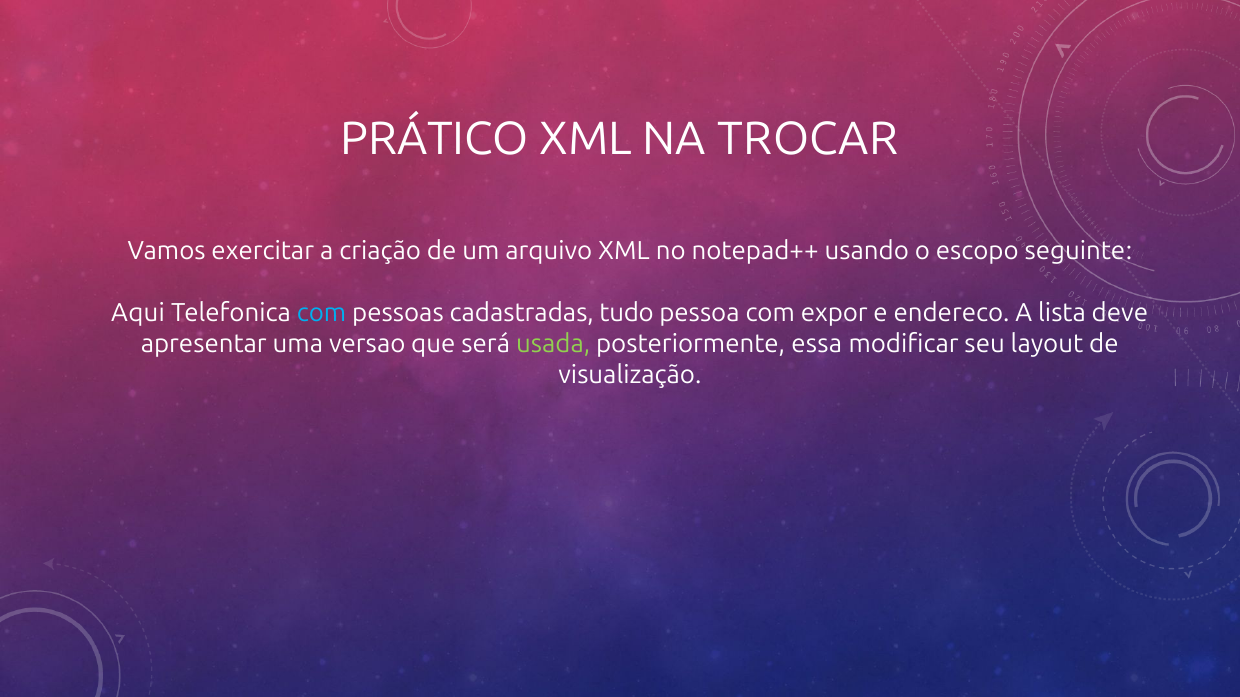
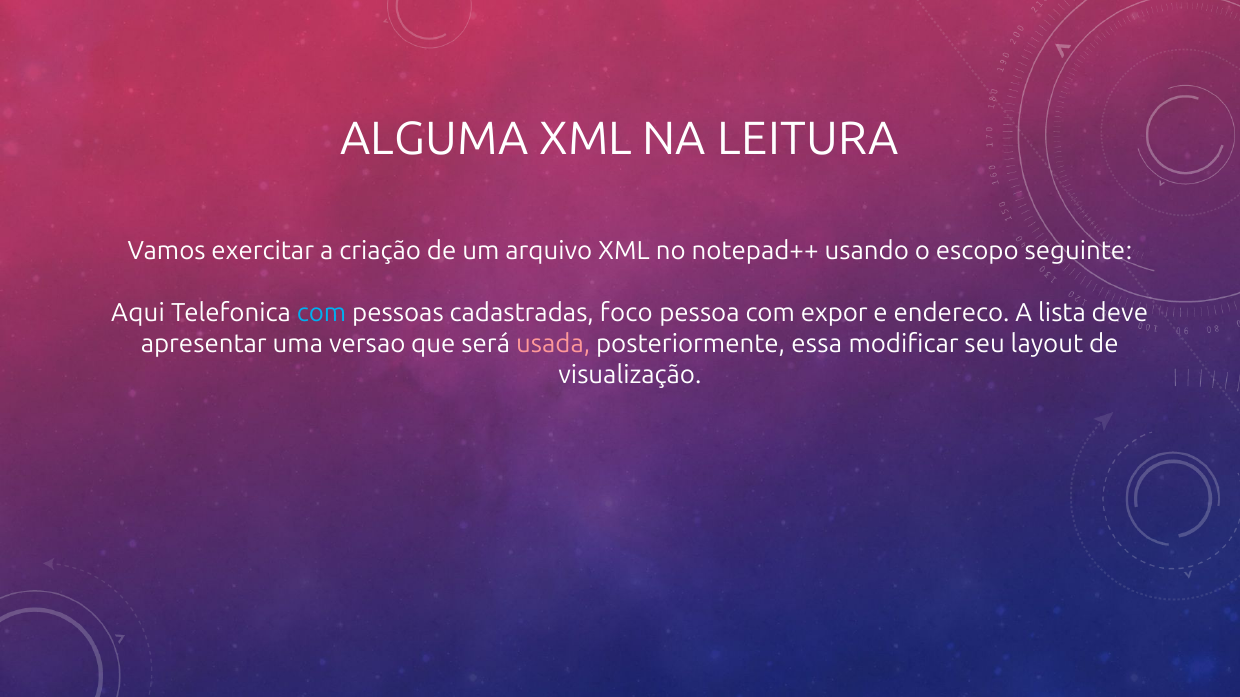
PRÁTICO: PRÁTICO -> ALGUMA
TROCAR: TROCAR -> LEITURA
tudo: tudo -> foco
usada colour: light green -> pink
